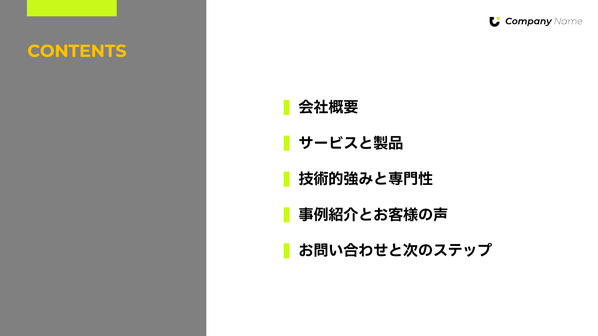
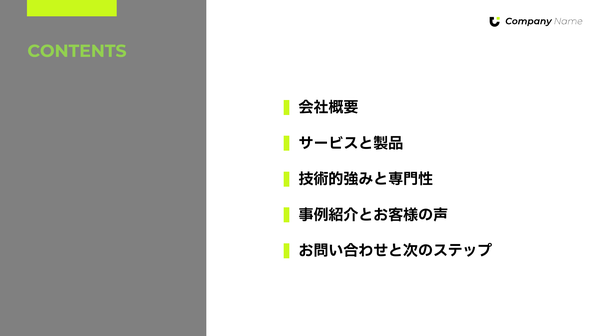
CONTENTS colour: yellow -> light green
